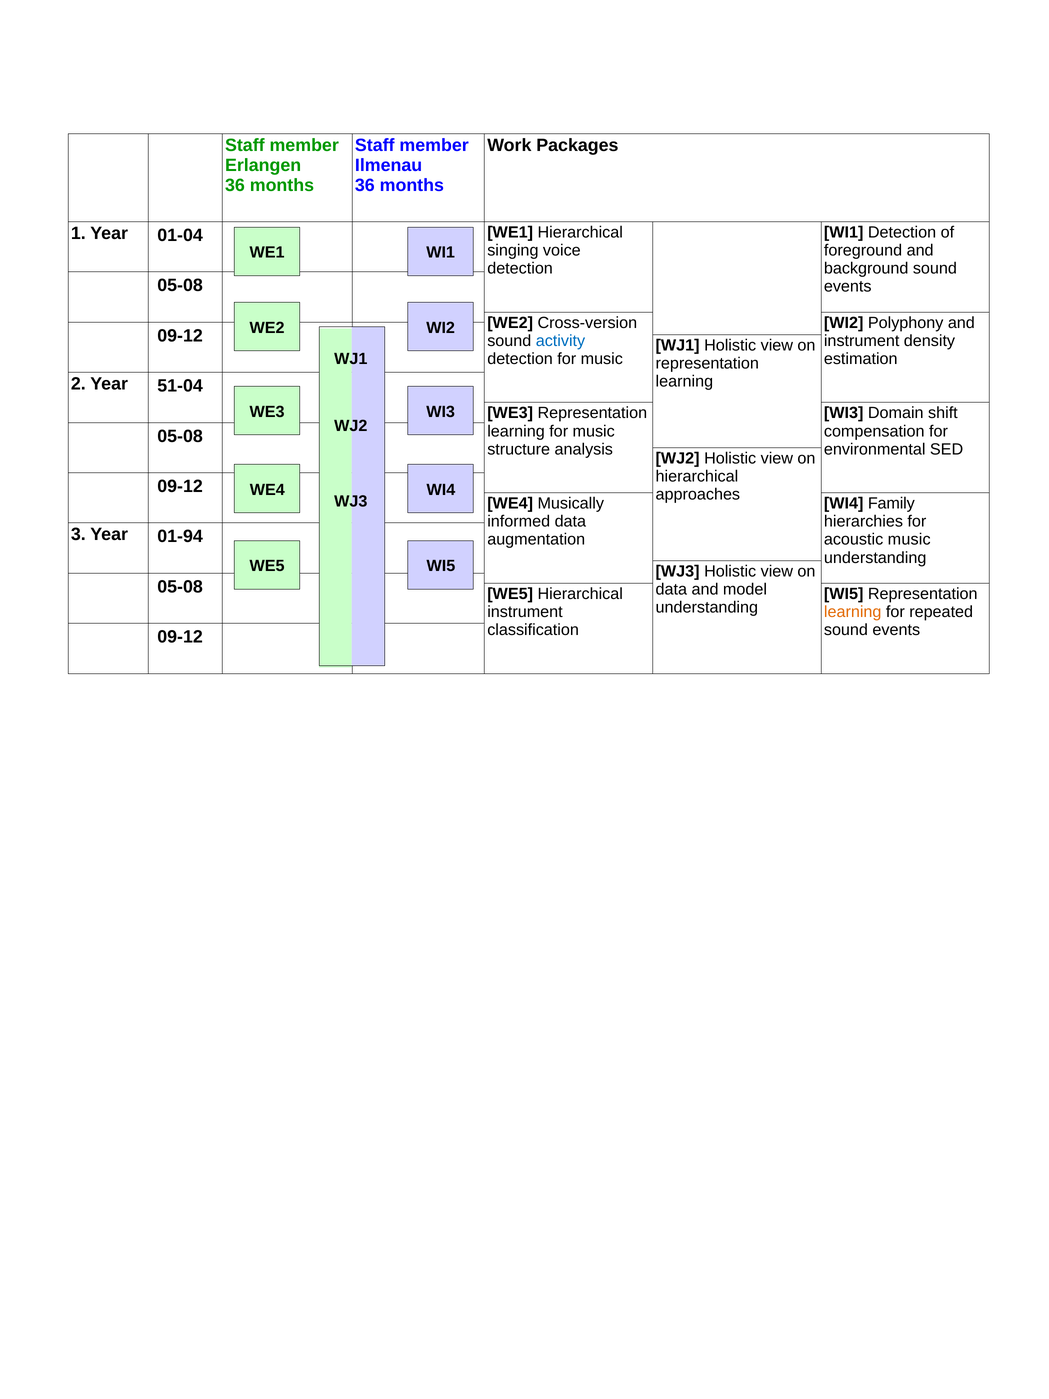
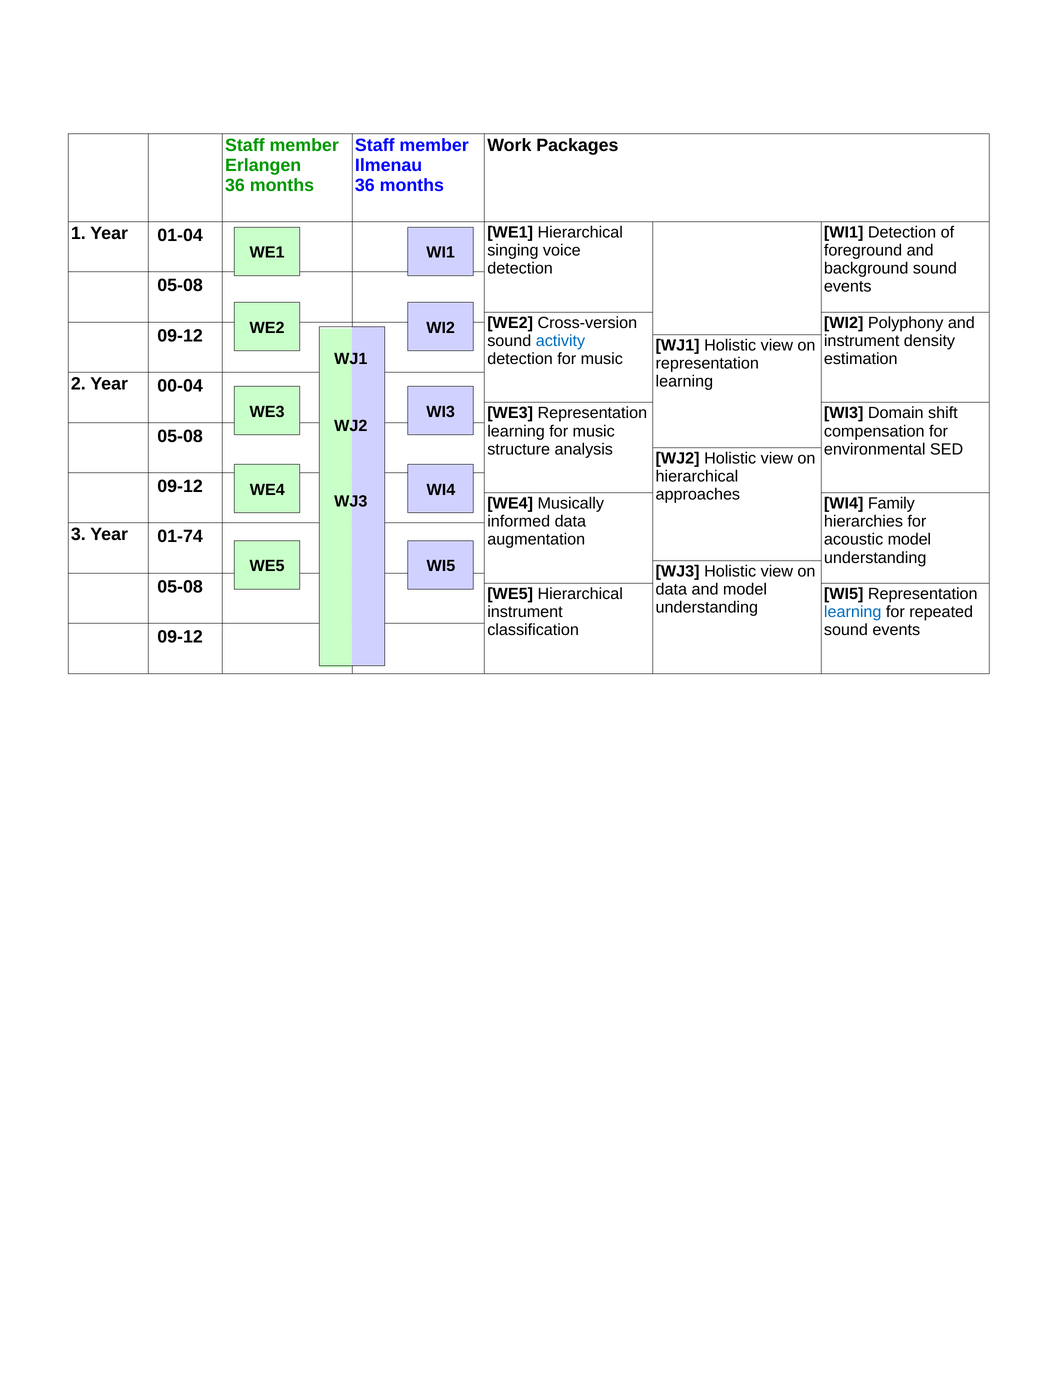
51-04: 51-04 -> 00-04
01-94: 01-94 -> 01-74
acoustic music: music -> model
learning at (853, 612) colour: orange -> blue
